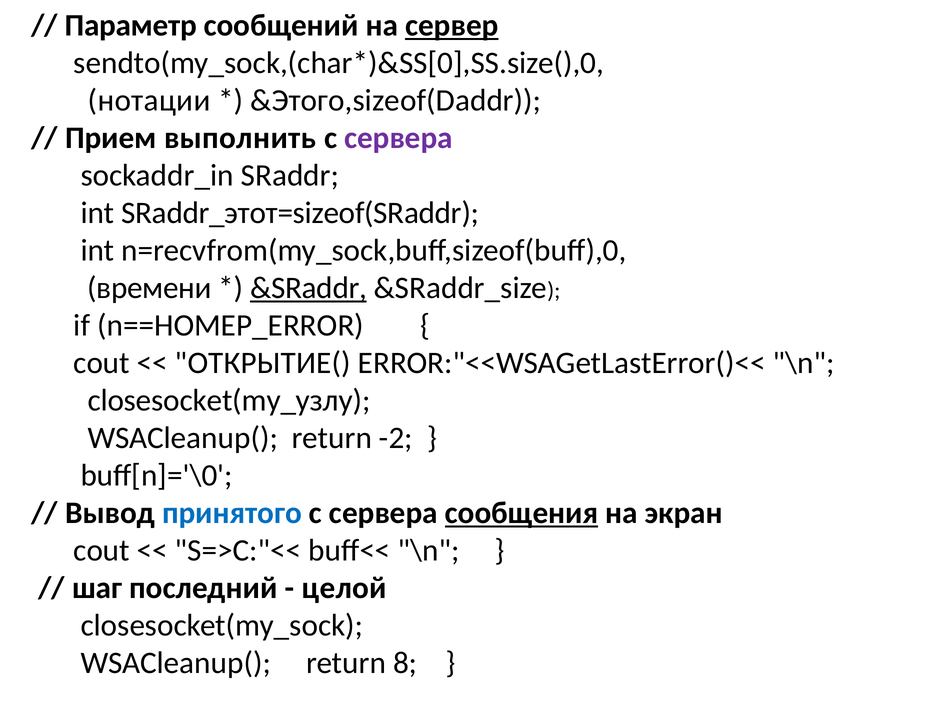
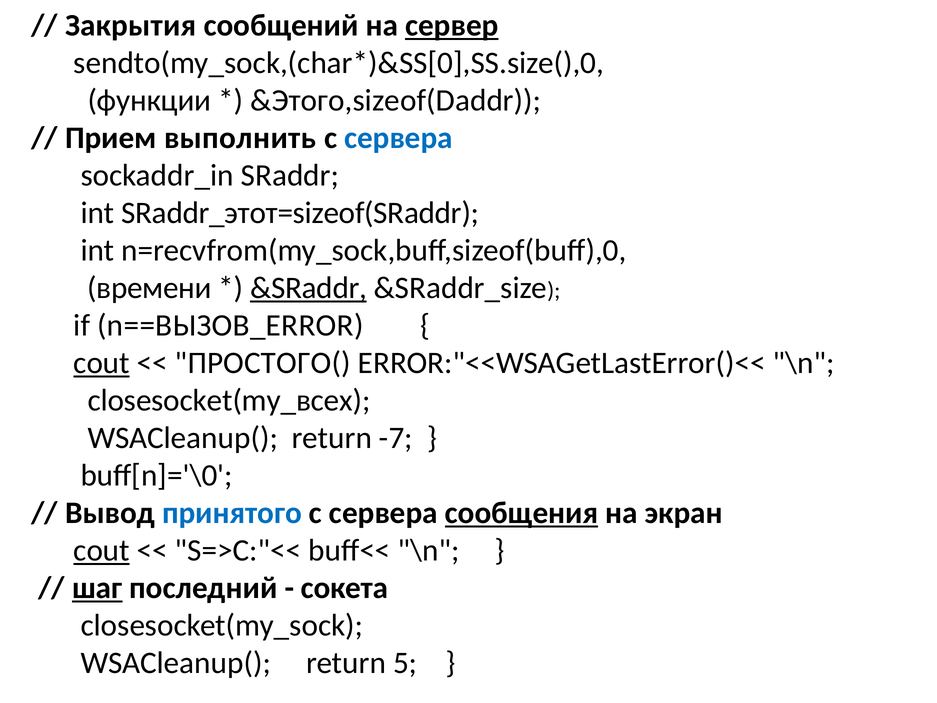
Параметр: Параметр -> Закрытия
нотации: нотации -> функции
сервера at (398, 138) colour: purple -> blue
n==НОМЕР_ERROR: n==НОМЕР_ERROR -> n==ВЫЗОВ_ERROR
cout at (102, 363) underline: none -> present
ОТКРЫТИЕ(: ОТКРЫТИЕ( -> ПРОСТОГО(
closesocket(my_узлу: closesocket(my_узлу -> closesocket(my_всех
-2: -2 -> -7
cout at (102, 550) underline: none -> present
шаг underline: none -> present
целой: целой -> сокета
8: 8 -> 5
